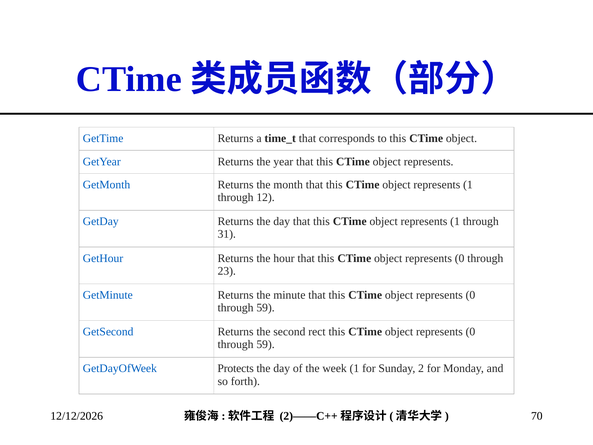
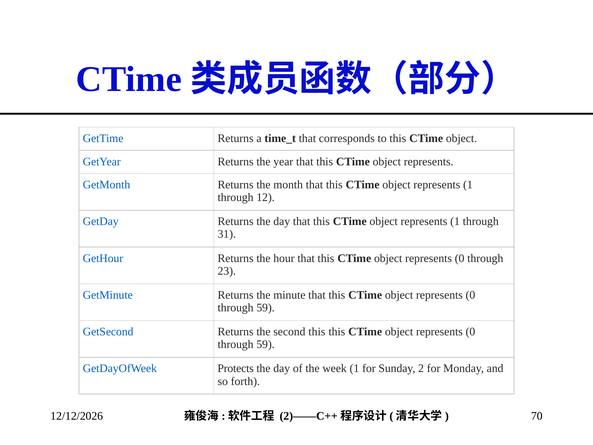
second rect: rect -> this
